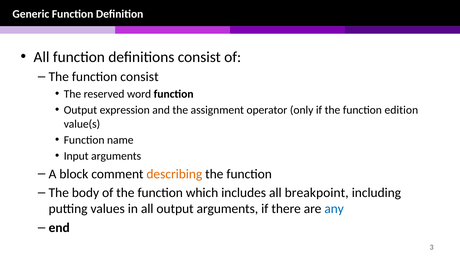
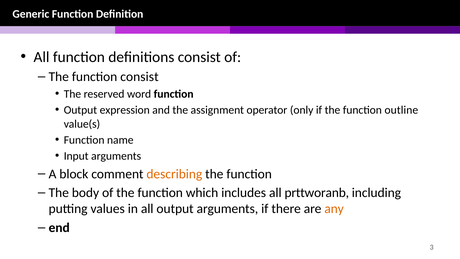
edition: edition -> outline
breakpoint: breakpoint -> prttworanb
any colour: blue -> orange
